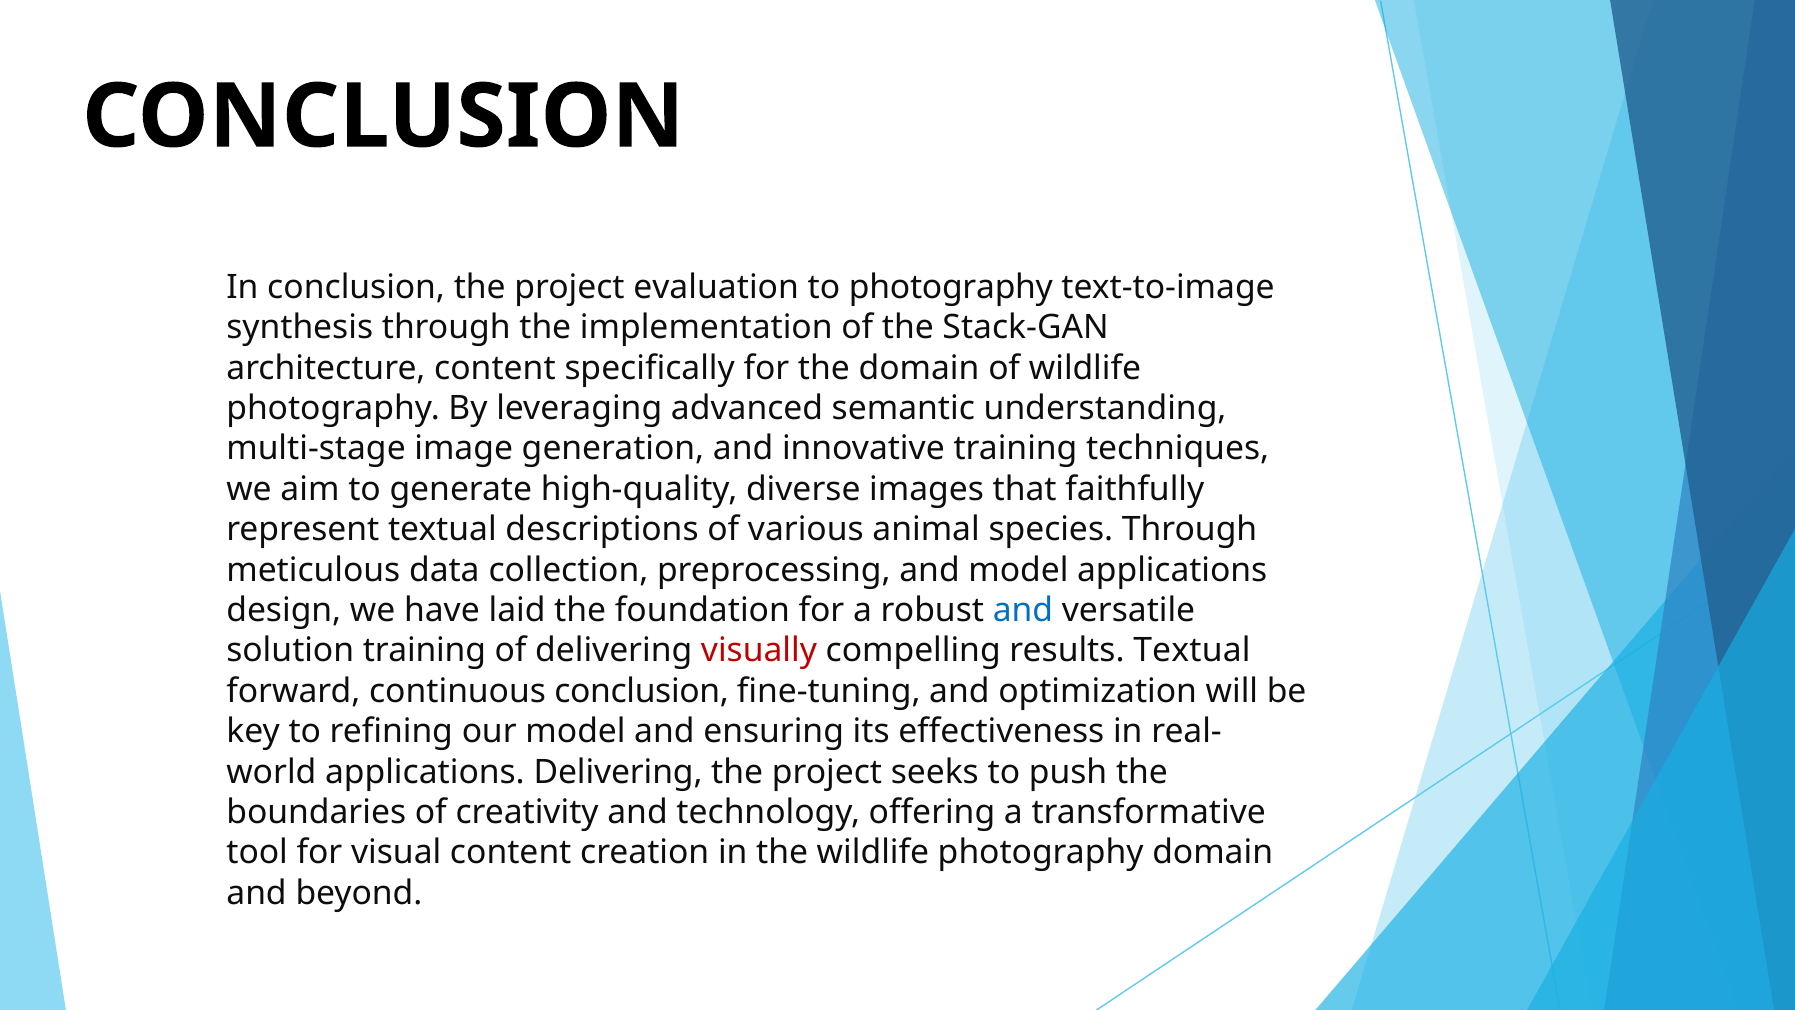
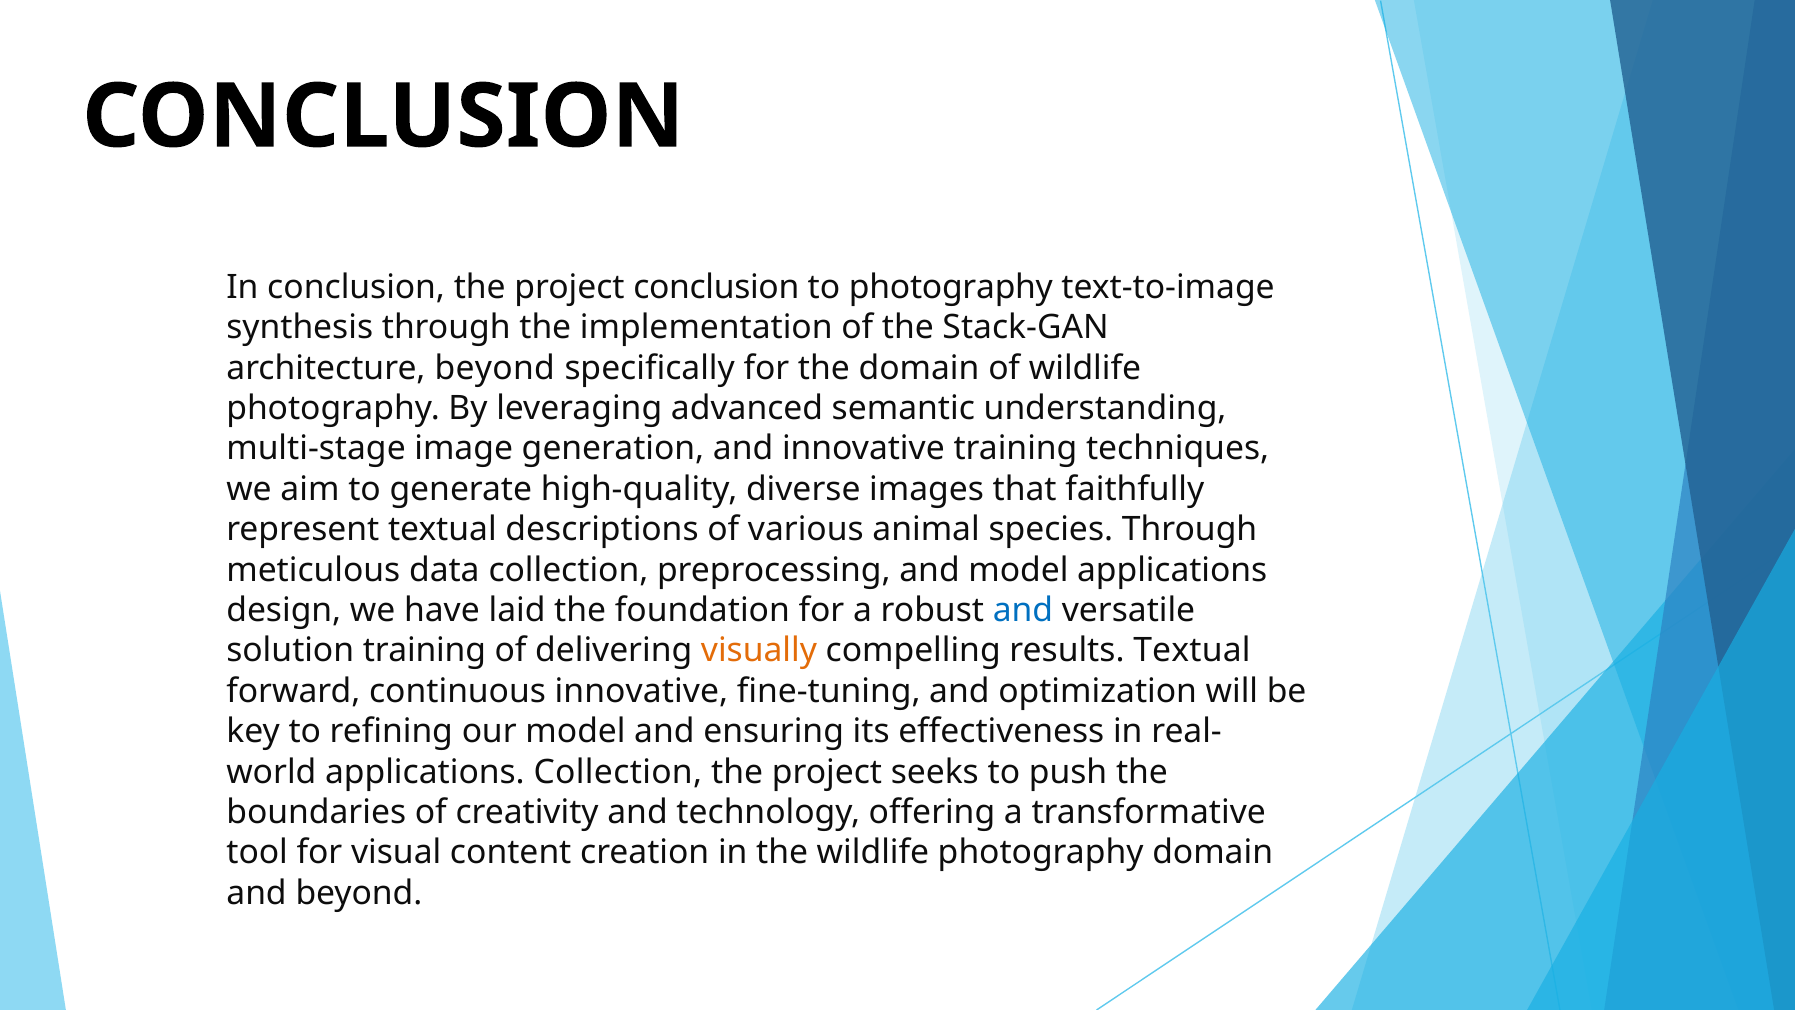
project evaluation: evaluation -> conclusion
architecture content: content -> beyond
visually colour: red -> orange
continuous conclusion: conclusion -> innovative
applications Delivering: Delivering -> Collection
